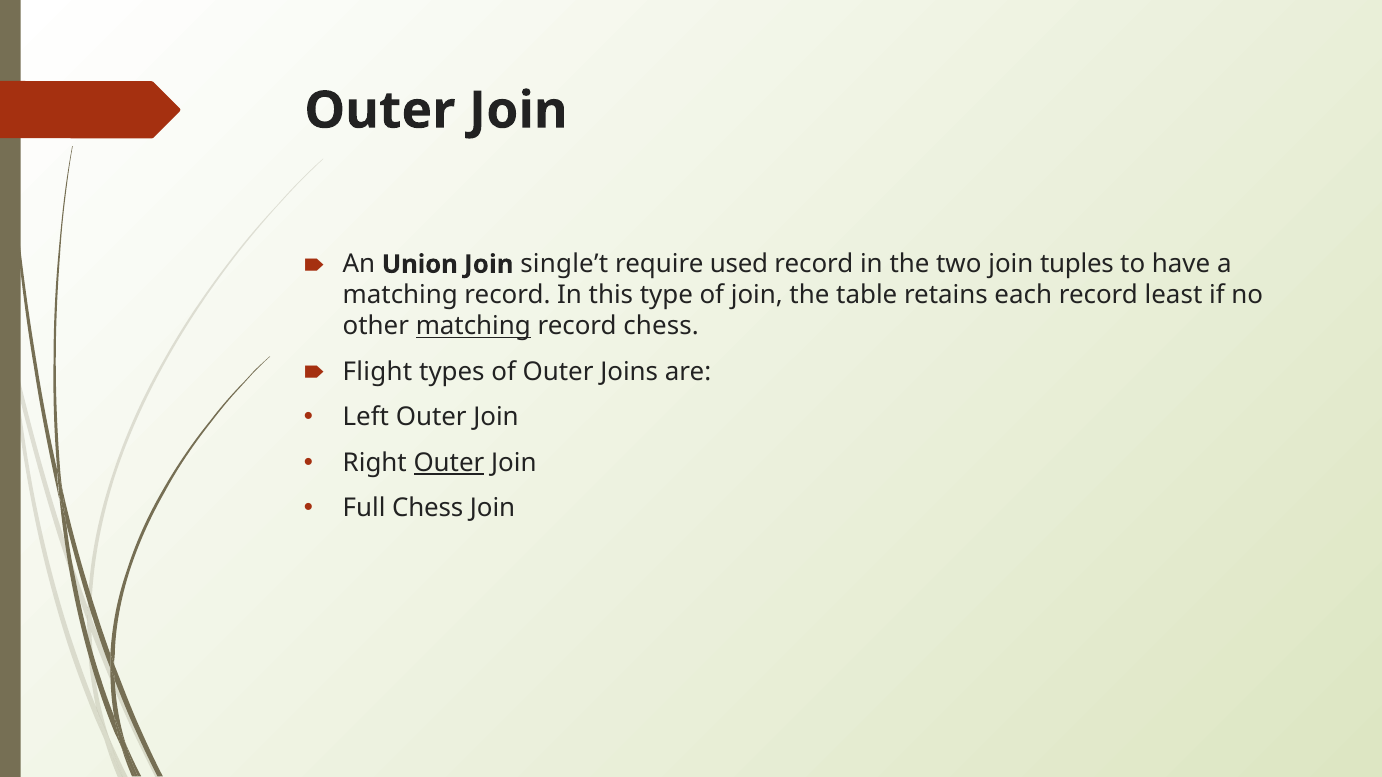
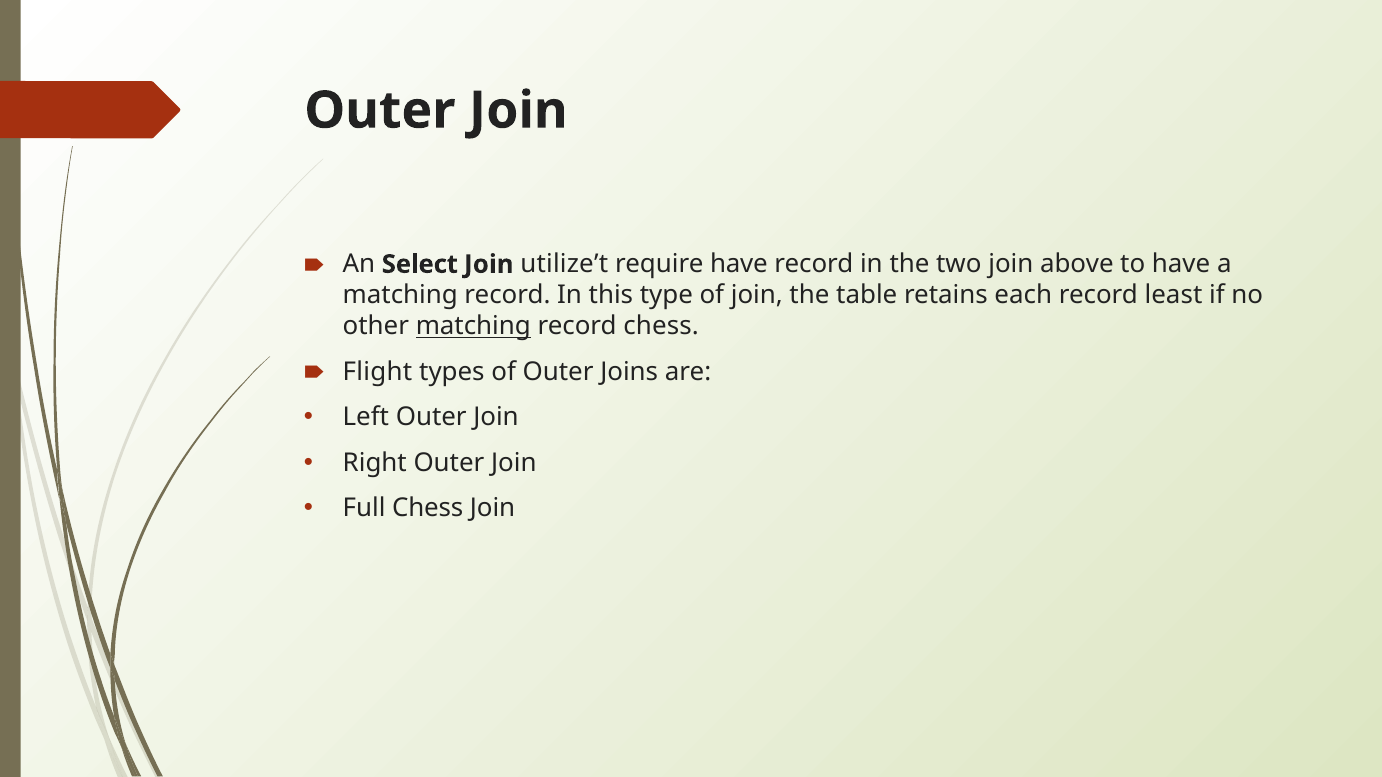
Union: Union -> Select
single’t: single’t -> utilize’t
require used: used -> have
tuples: tuples -> above
Outer at (449, 463) underline: present -> none
